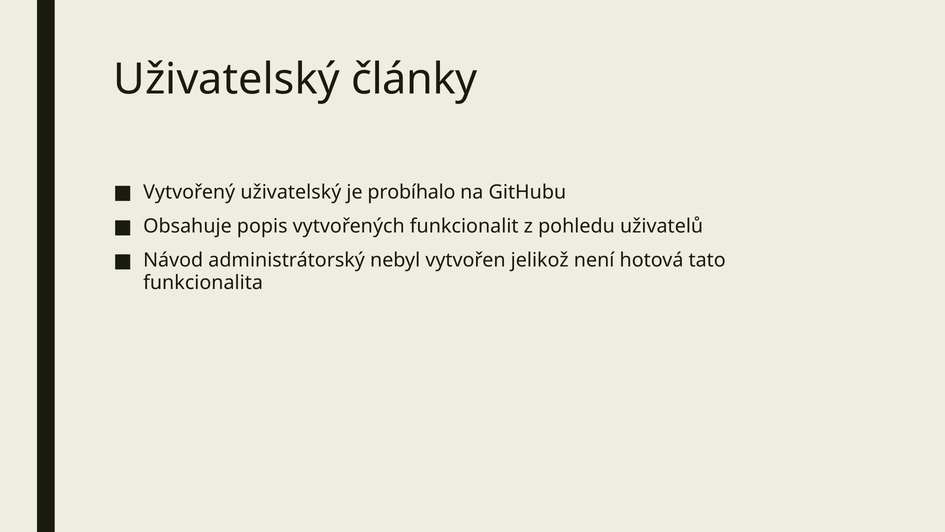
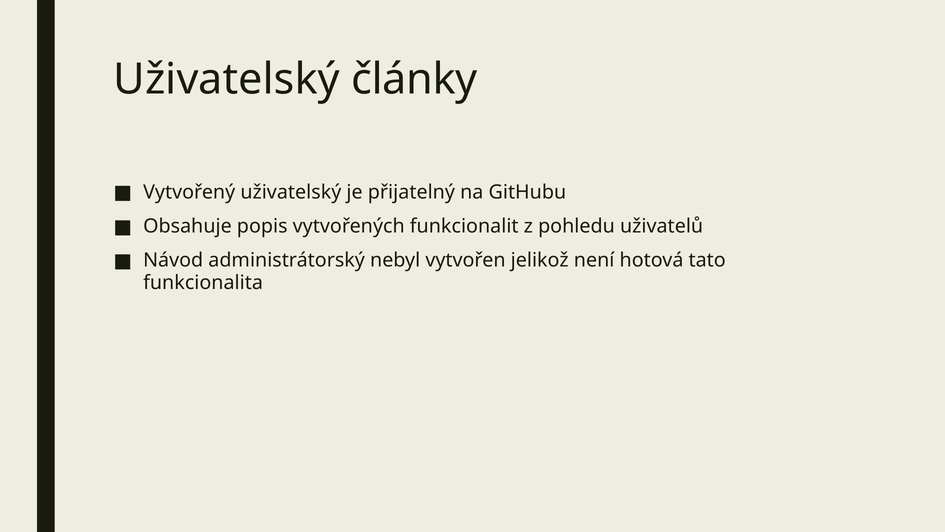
probíhalo: probíhalo -> přijatelný
